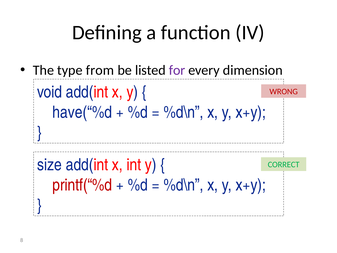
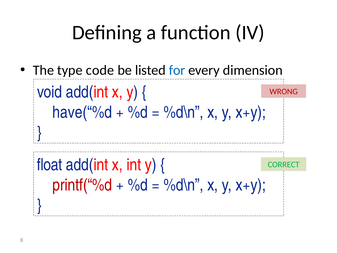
from: from -> code
for colour: purple -> blue
size: size -> float
